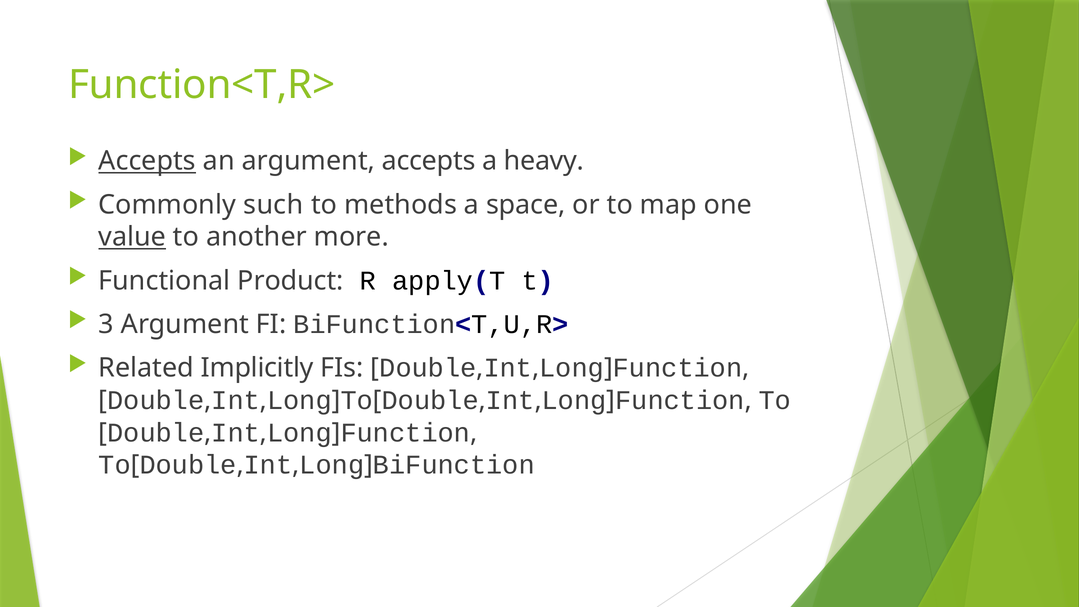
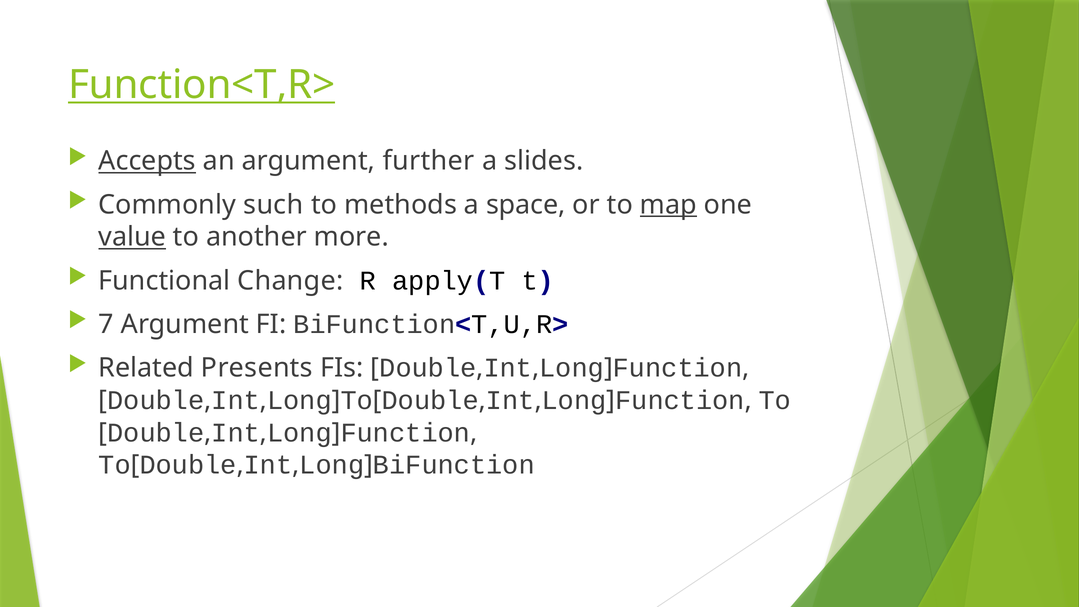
Function<T,R> underline: none -> present
argument accepts: accepts -> further
heavy: heavy -> slides
map underline: none -> present
Product: Product -> Change
3: 3 -> 7
Implicitly: Implicitly -> Presents
